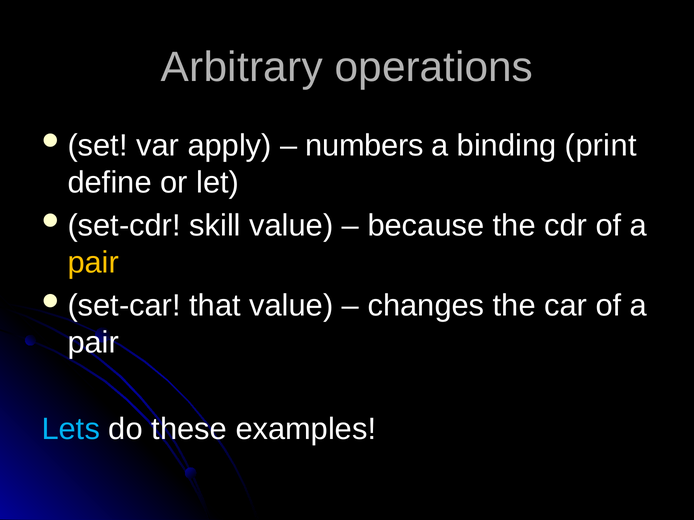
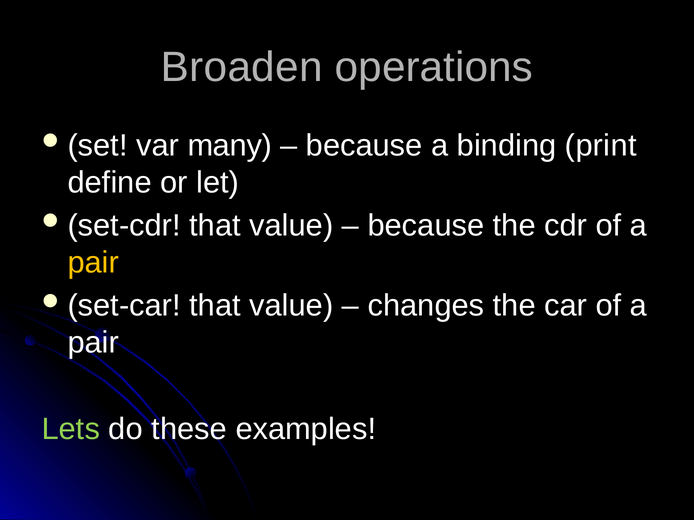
Arbitrary: Arbitrary -> Broaden
apply: apply -> many
numbers at (364, 146): numbers -> because
skill at (215, 226): skill -> that
Lets colour: light blue -> light green
